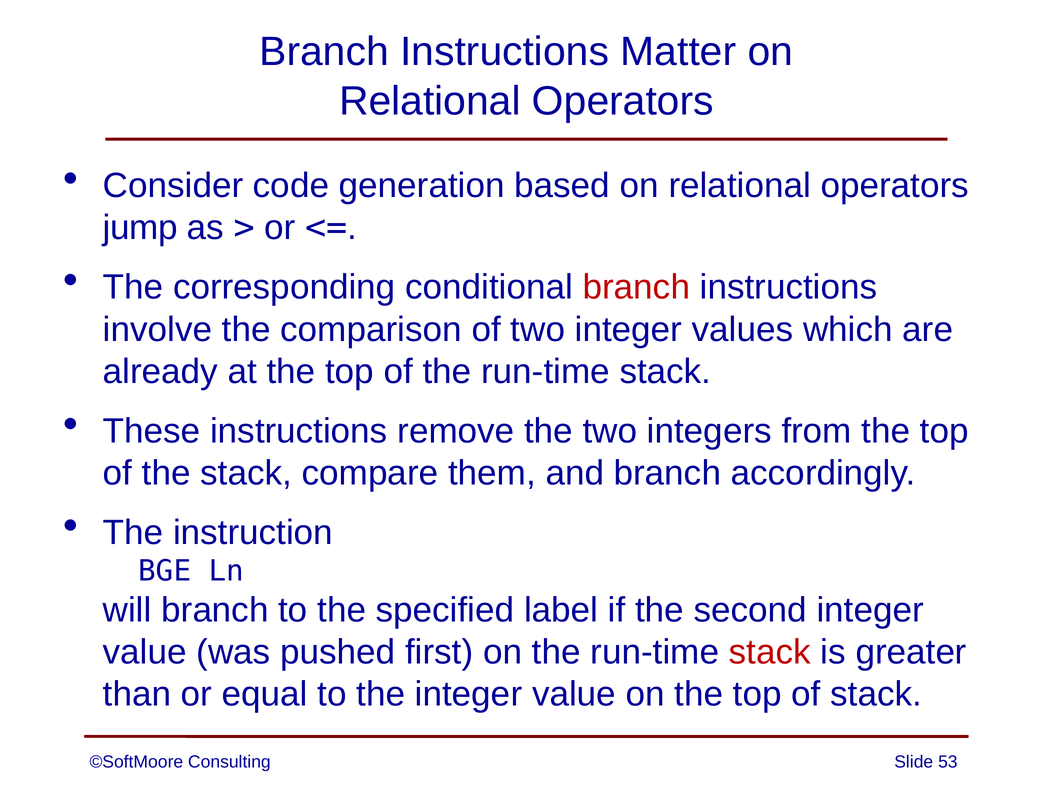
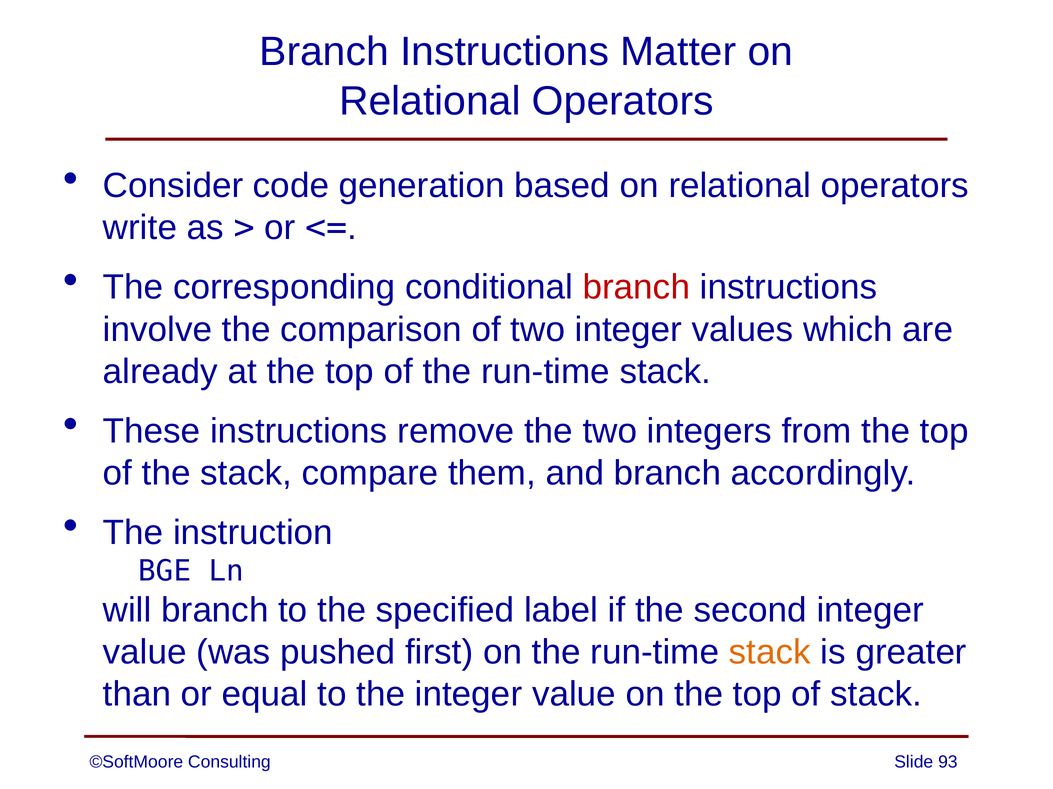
jump: jump -> write
stack at (770, 653) colour: red -> orange
53: 53 -> 93
